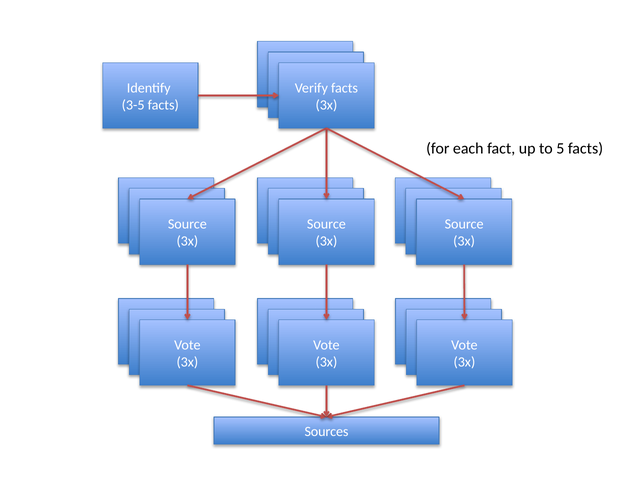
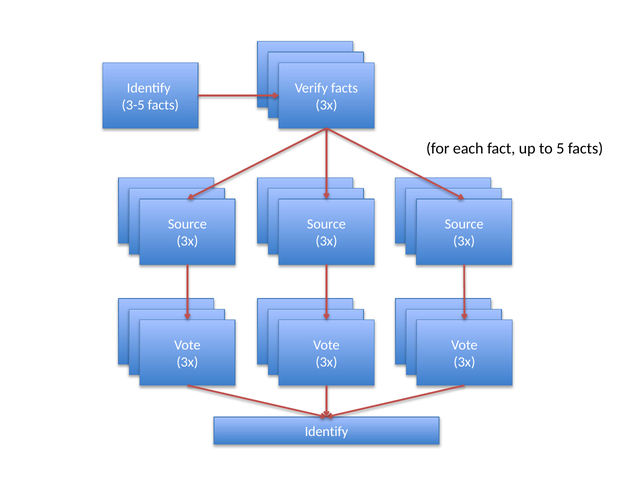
Sources at (326, 432): Sources -> Identify
